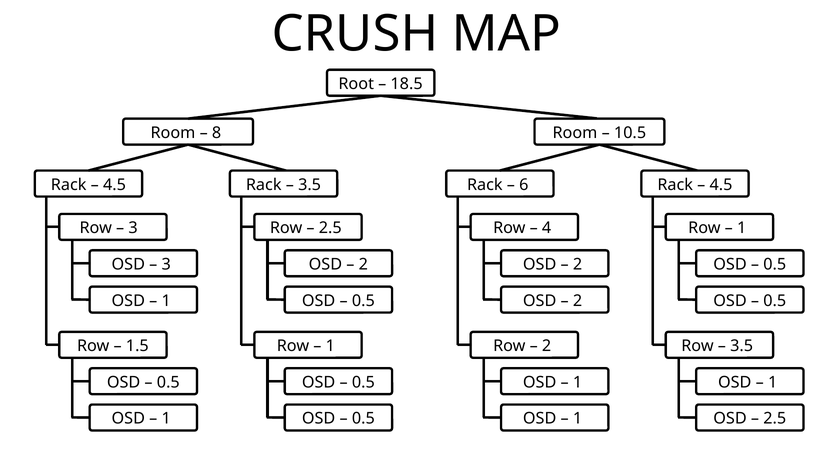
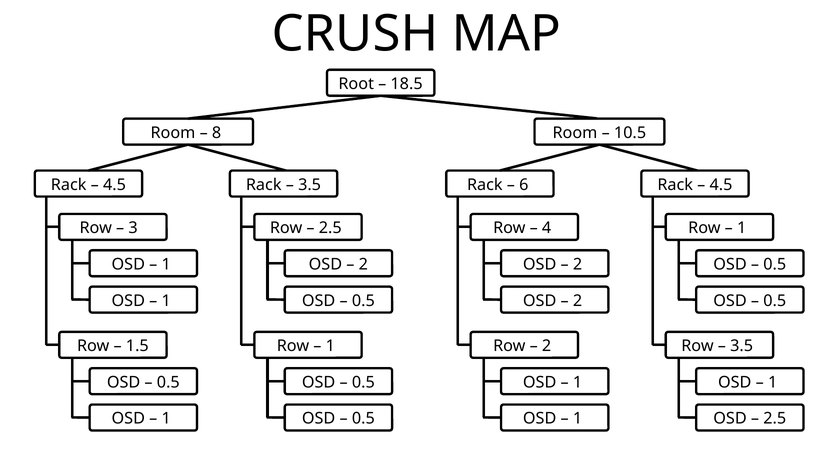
3 at (166, 265): 3 -> 1
